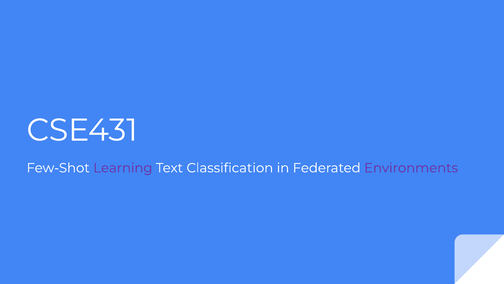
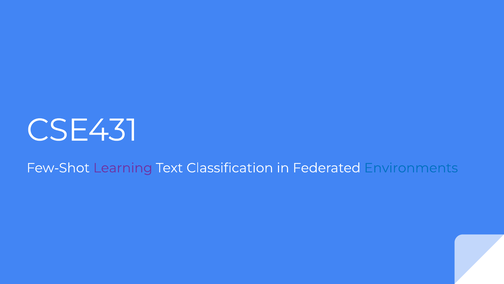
Environments colour: purple -> blue
